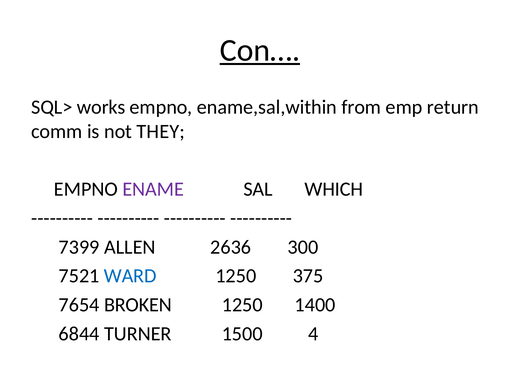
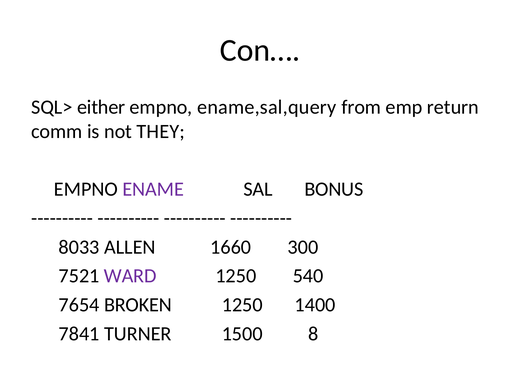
Con… underline: present -> none
works: works -> either
ename,sal,within: ename,sal,within -> ename,sal,query
WHICH: WHICH -> BONUS
7399: 7399 -> 8033
2636: 2636 -> 1660
WARD colour: blue -> purple
375: 375 -> 540
6844: 6844 -> 7841
4: 4 -> 8
